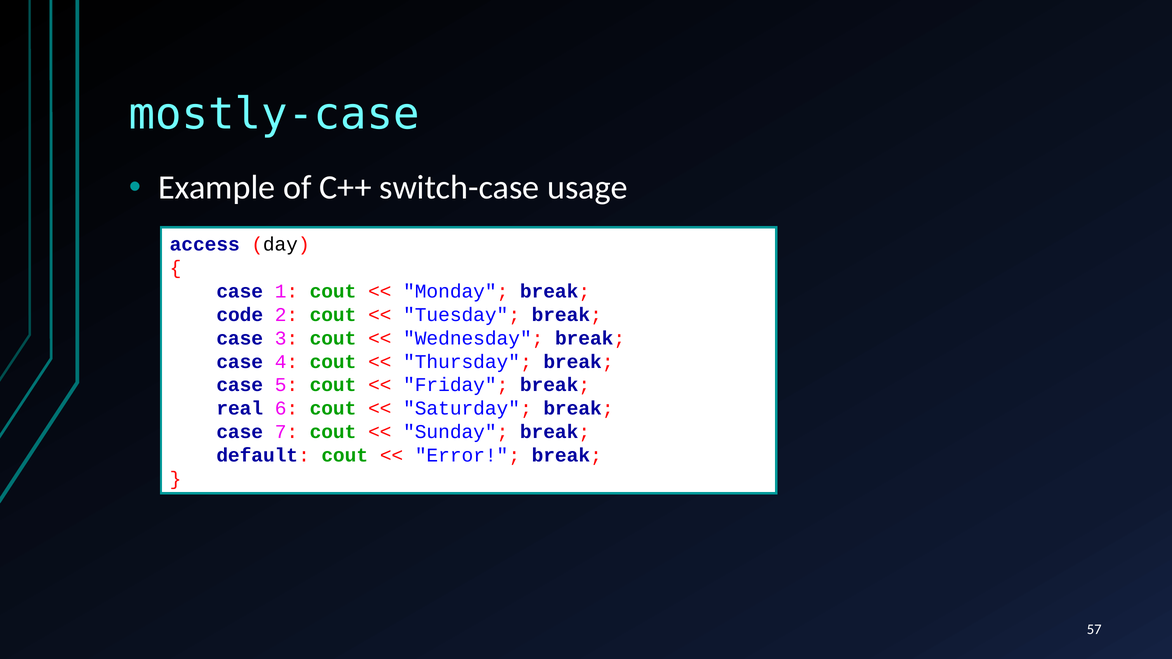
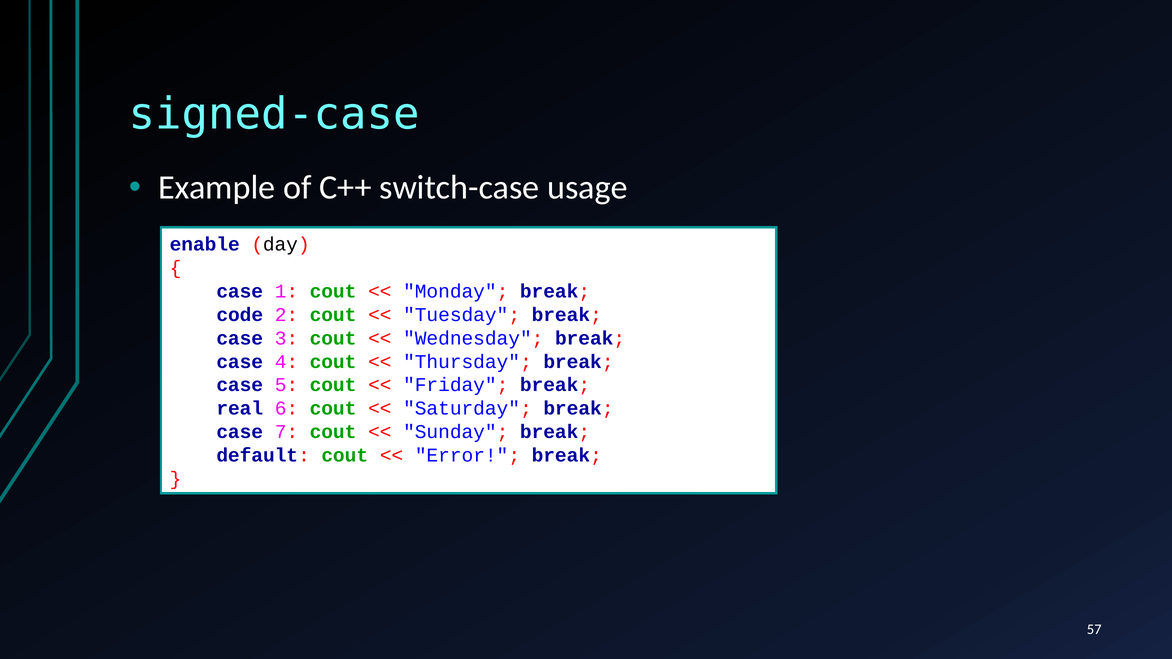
mostly-case: mostly-case -> signed-case
access: access -> enable
